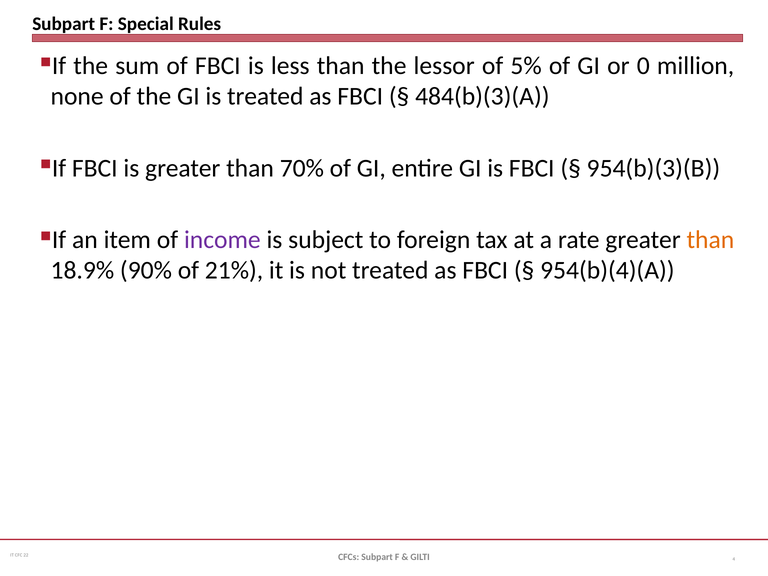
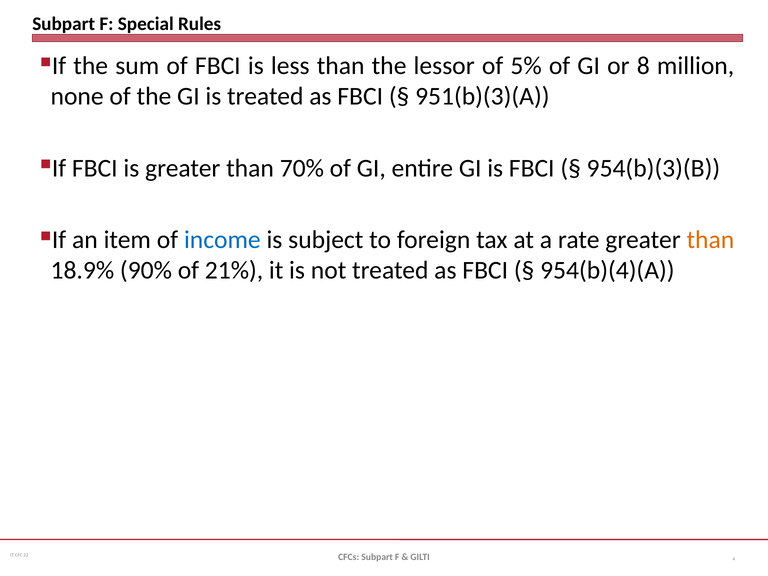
0: 0 -> 8
484(b)(3)(A: 484(b)(3)(A -> 951(b)(3)(A
income colour: purple -> blue
